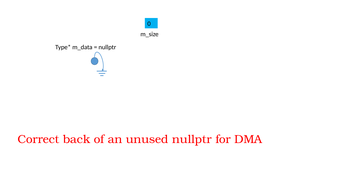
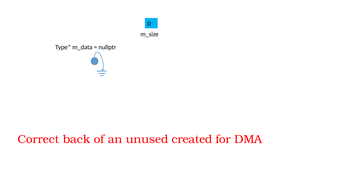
unused nullptr: nullptr -> created
